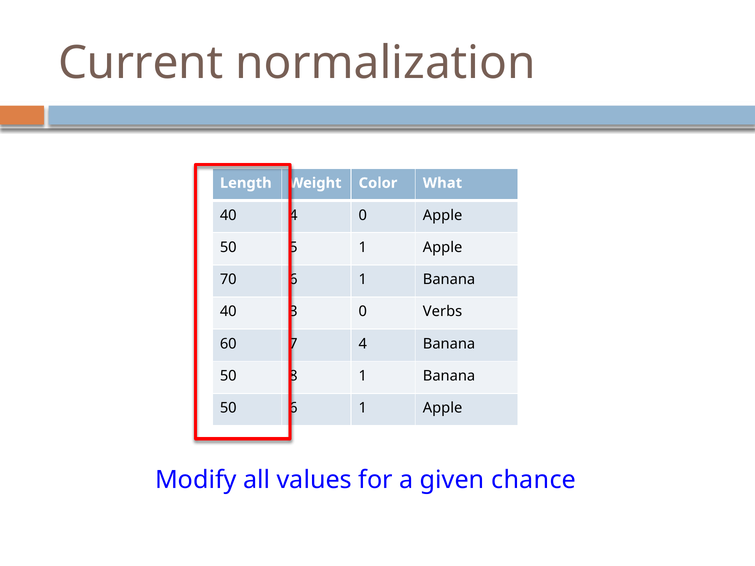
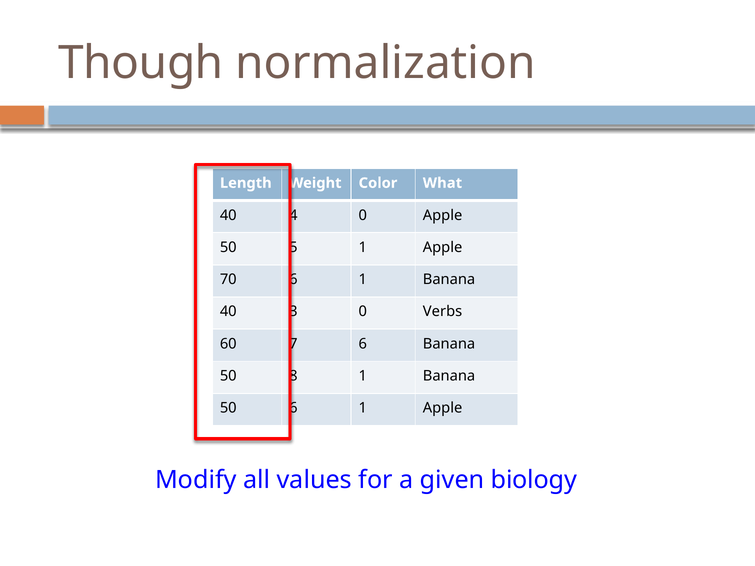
Current: Current -> Though
4 at (363, 344): 4 -> 6
chance: chance -> biology
